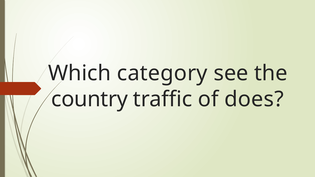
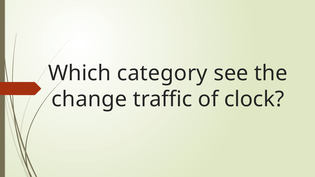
country: country -> change
does: does -> clock
